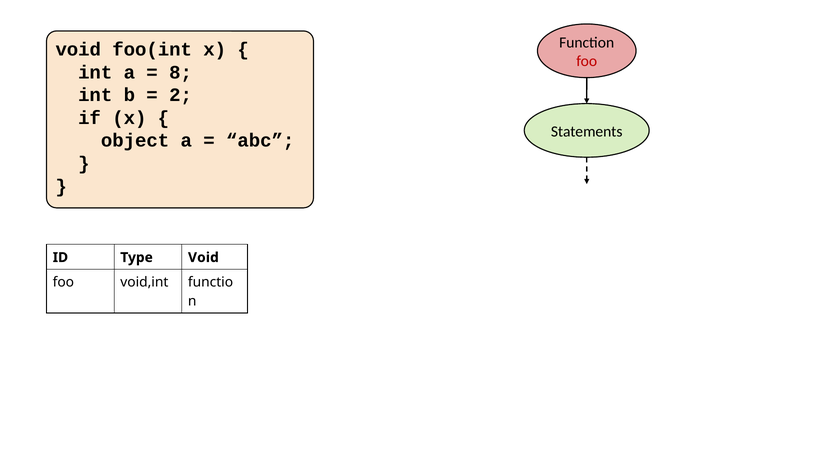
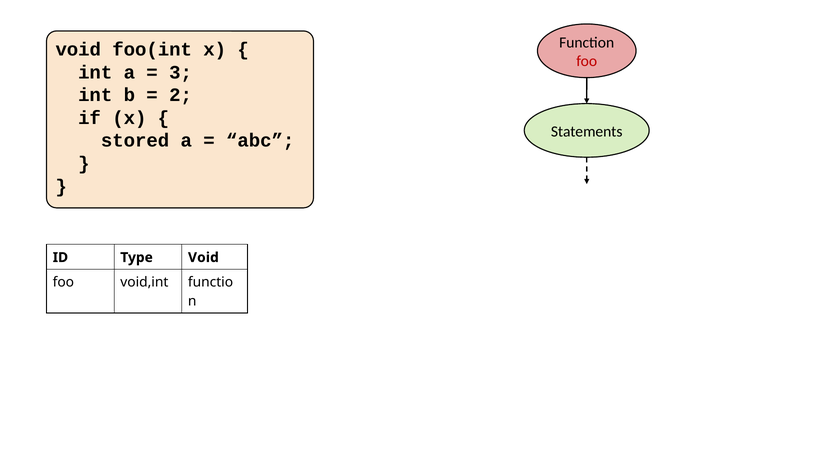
8: 8 -> 3
object: object -> stored
